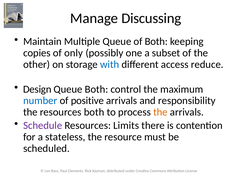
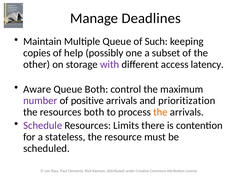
Discussing: Discussing -> Deadlines
of Both: Both -> Such
only: only -> help
with colour: blue -> purple
reduce: reduce -> latency
Design: Design -> Aware
number colour: blue -> purple
responsibility: responsibility -> prioritization
